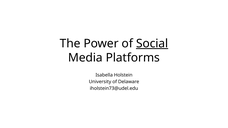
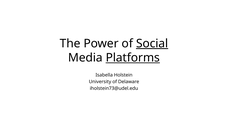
Platforms underline: none -> present
